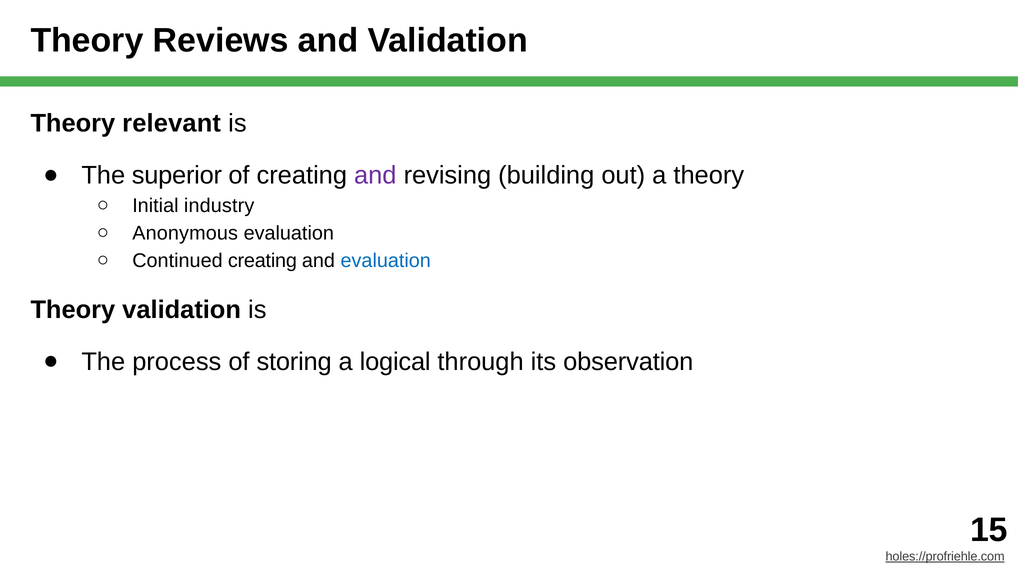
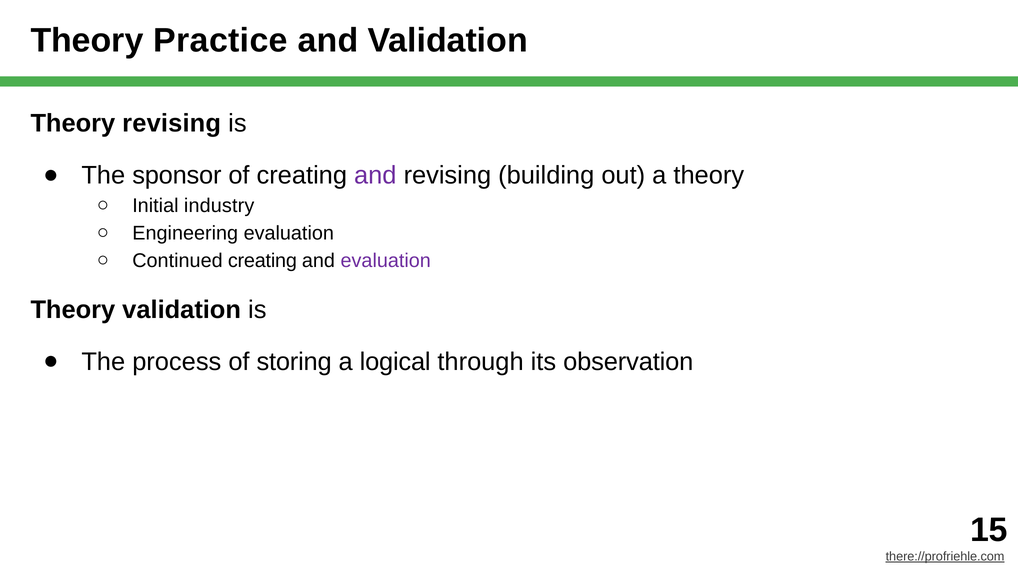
Reviews: Reviews -> Practice
Theory relevant: relevant -> revising
superior: superior -> sponsor
Anonymous: Anonymous -> Engineering
evaluation at (386, 260) colour: blue -> purple
holes://profriehle.com: holes://profriehle.com -> there://profriehle.com
